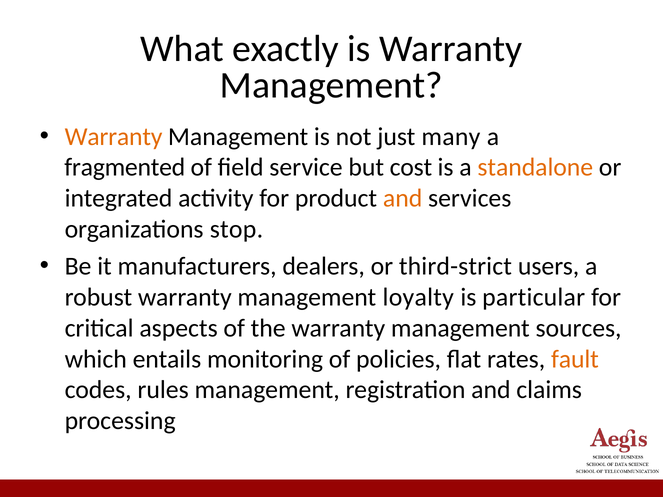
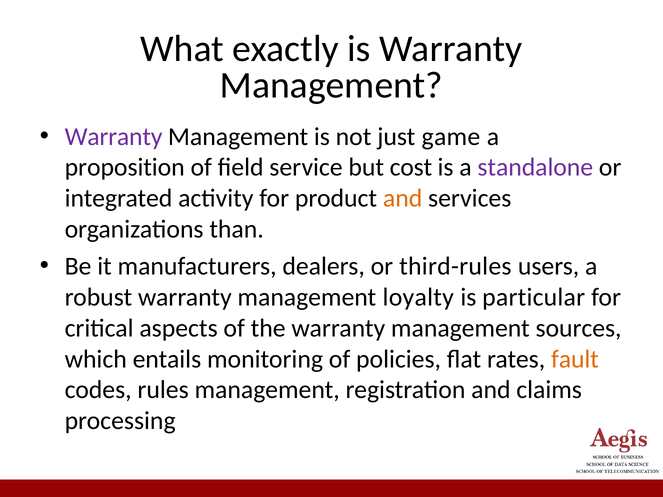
Warranty at (114, 137) colour: orange -> purple
many: many -> game
fragmented: fragmented -> proposition
standalone colour: orange -> purple
stop: stop -> than
third-strict: third-strict -> third-rules
